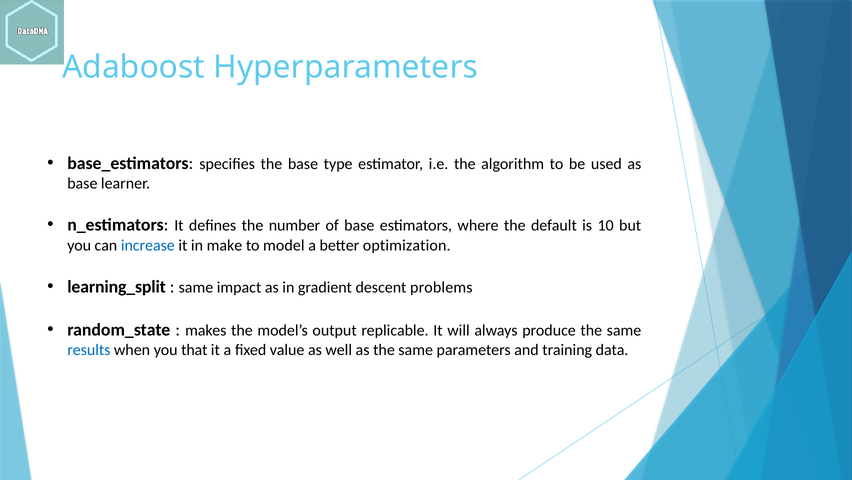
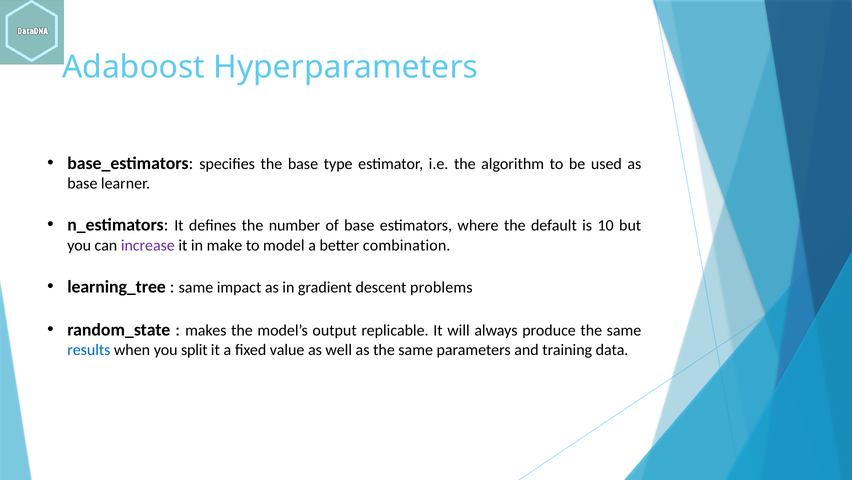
increase colour: blue -> purple
optimization: optimization -> combination
learning_split: learning_split -> learning_tree
that: that -> split
